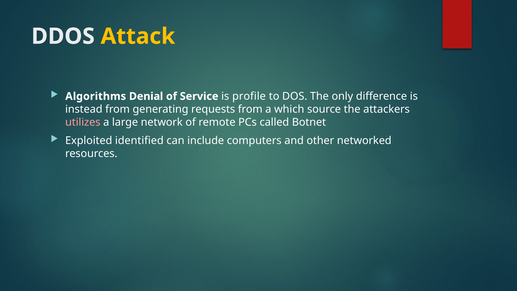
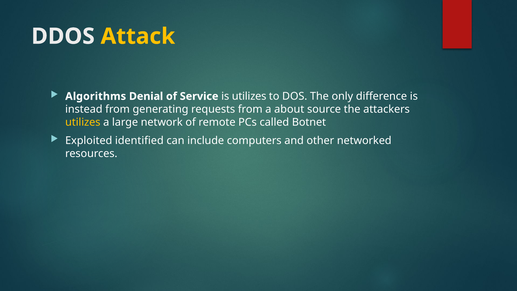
is profile: profile -> utilizes
which: which -> about
utilizes at (83, 122) colour: pink -> yellow
